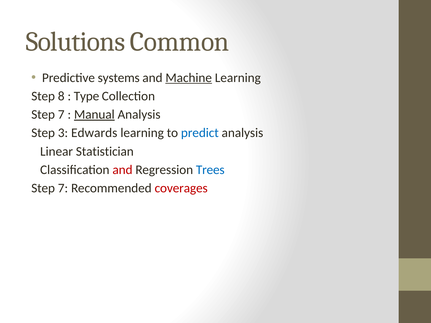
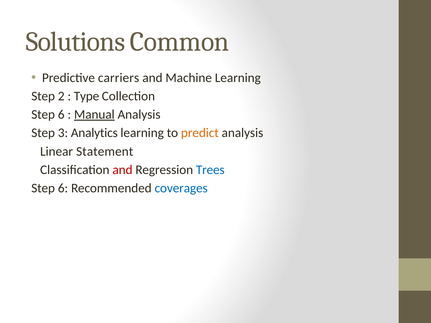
systems: systems -> carriers
Machine underline: present -> none
8: 8 -> 2
7 at (61, 115): 7 -> 6
Edwards: Edwards -> Analytics
predict colour: blue -> orange
Statistician: Statistician -> Statement
7 at (63, 188): 7 -> 6
coverages colour: red -> blue
